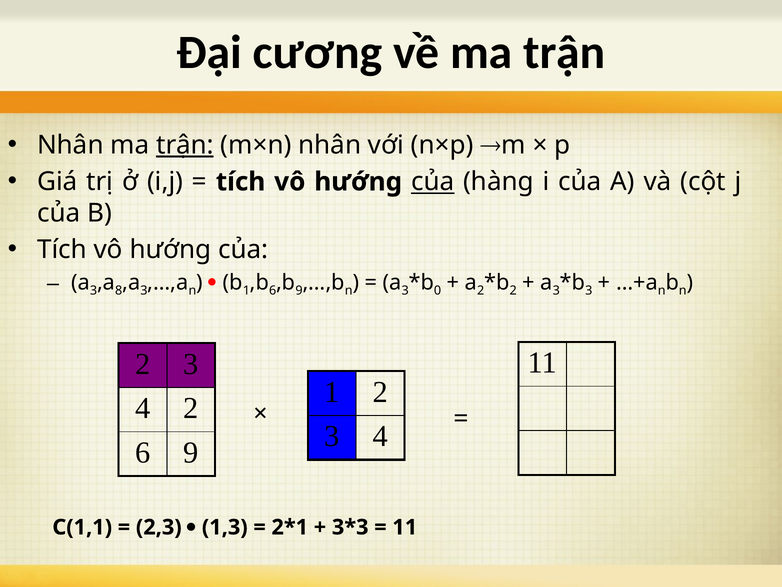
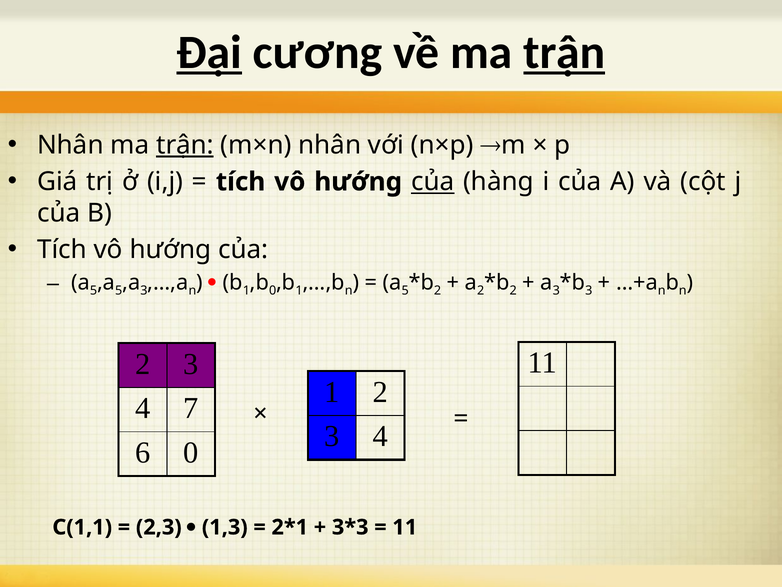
Đại underline: none -> present
trận at (564, 52) underline: none -> present
3 at (94, 291): 3 -> 5
8 at (119, 291): 8 -> 5
6 at (273, 291): 6 -> 0
9 at (299, 291): 9 -> 1
3 at (405, 291): 3 -> 5
0 at (438, 291): 0 -> 2
4 2: 2 -> 7
6 9: 9 -> 0
